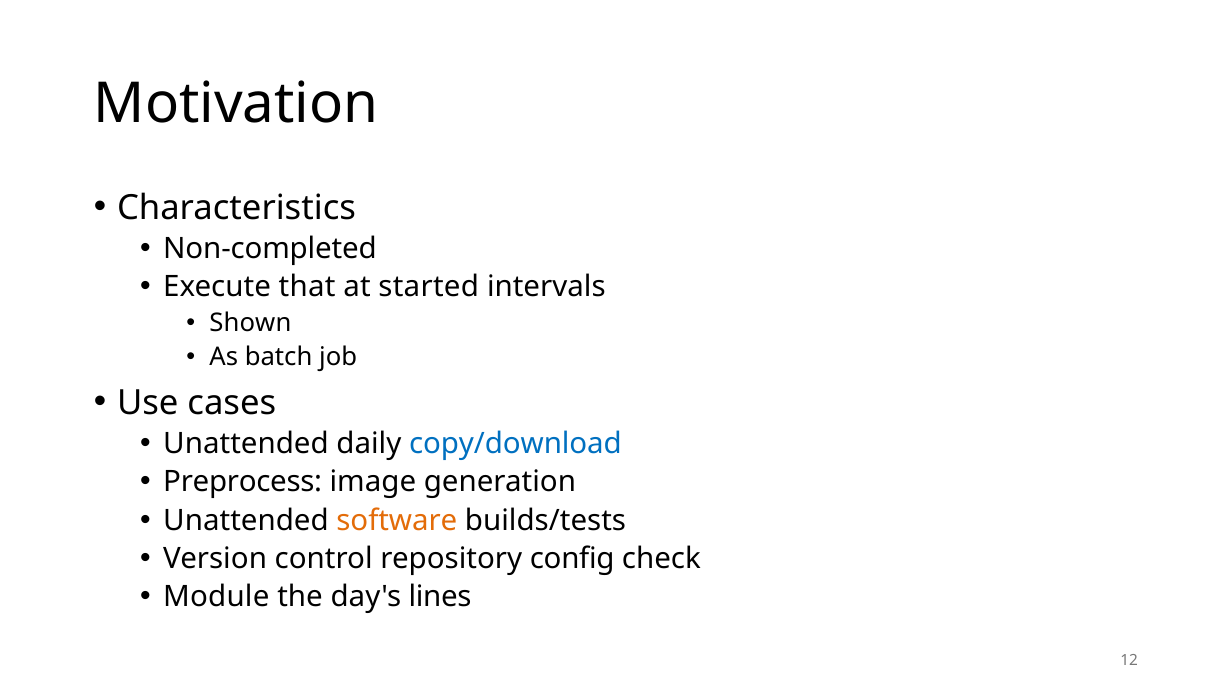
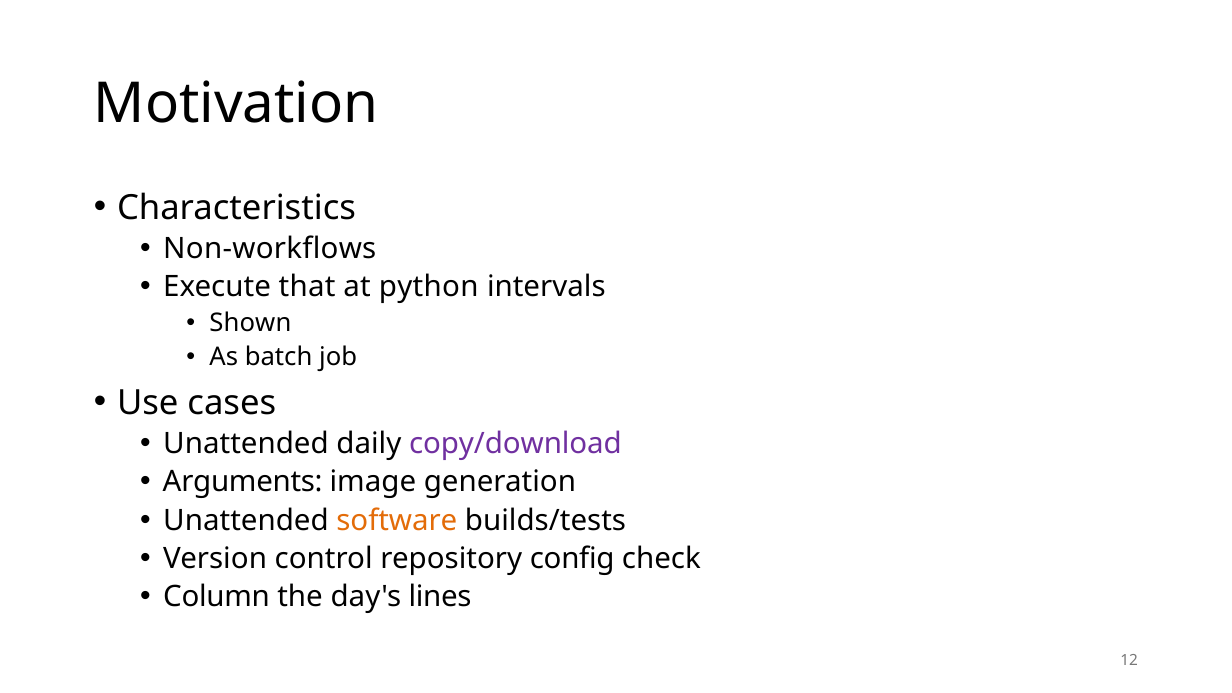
Non-completed: Non-completed -> Non-workflows
started: started -> python
copy/download colour: blue -> purple
Preprocess: Preprocess -> Arguments
Module: Module -> Column
